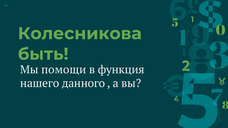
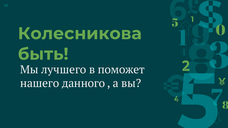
помощи: помощи -> лучшего
функция: функция -> поможет
